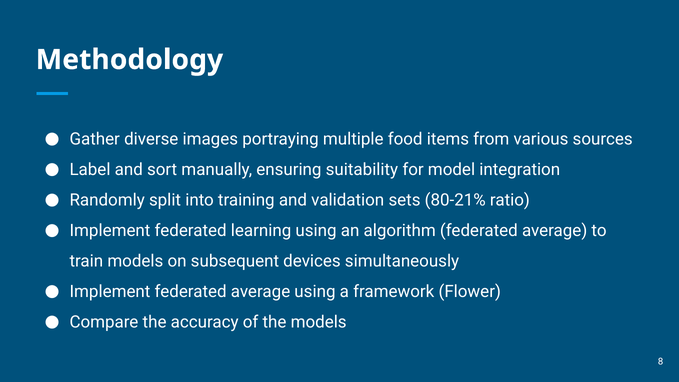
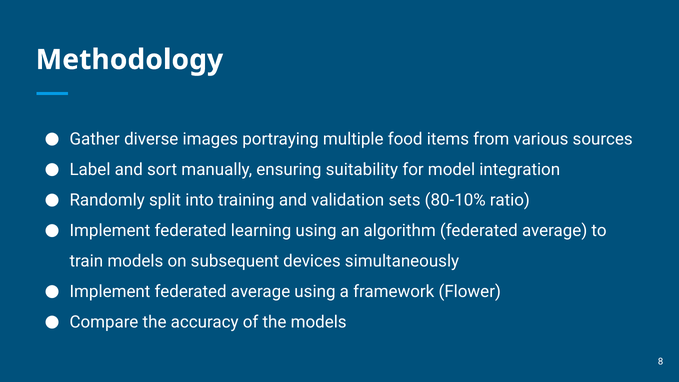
80-21%: 80-21% -> 80-10%
